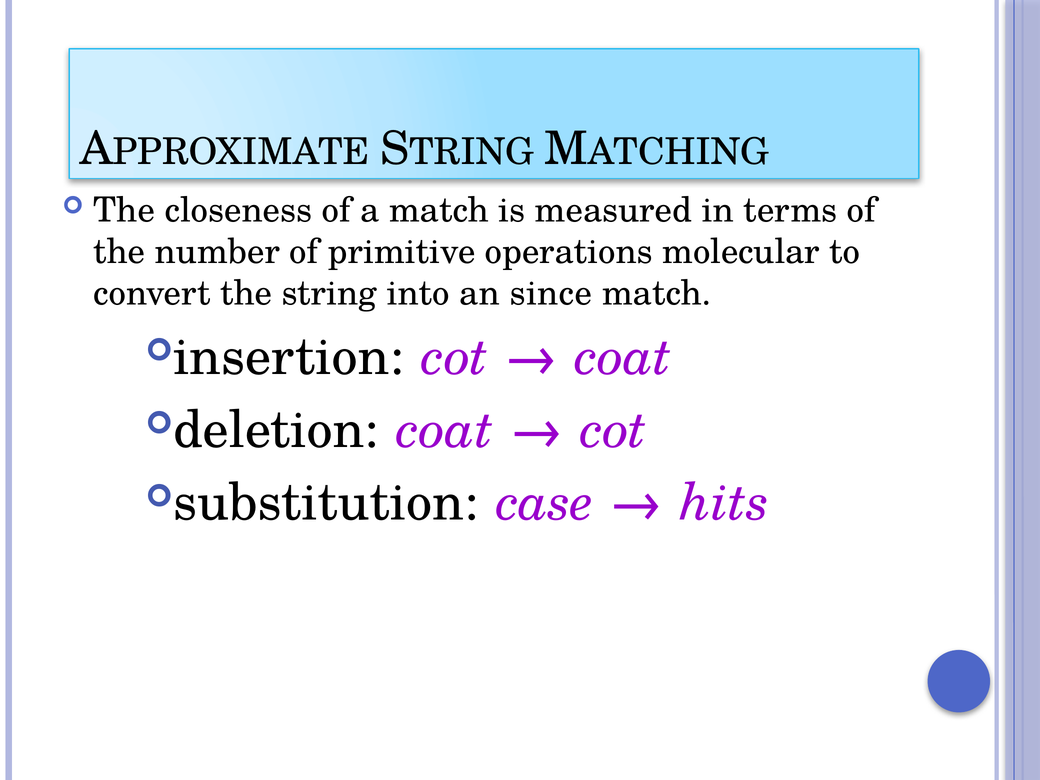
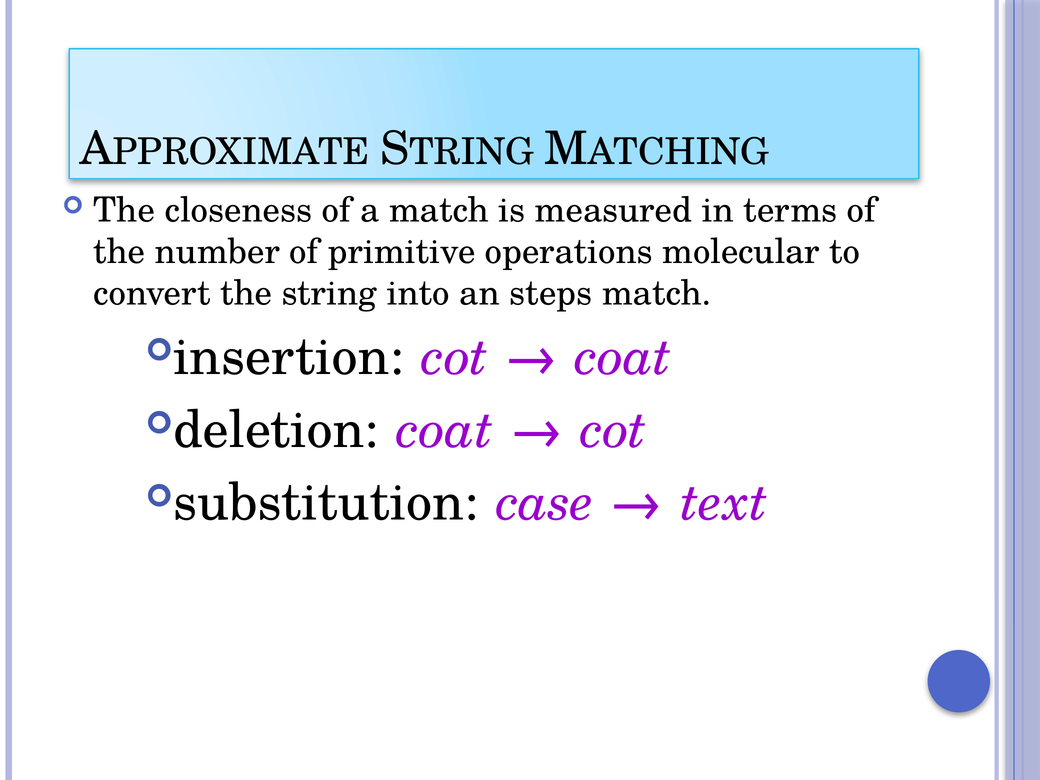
since: since -> steps
hits: hits -> text
